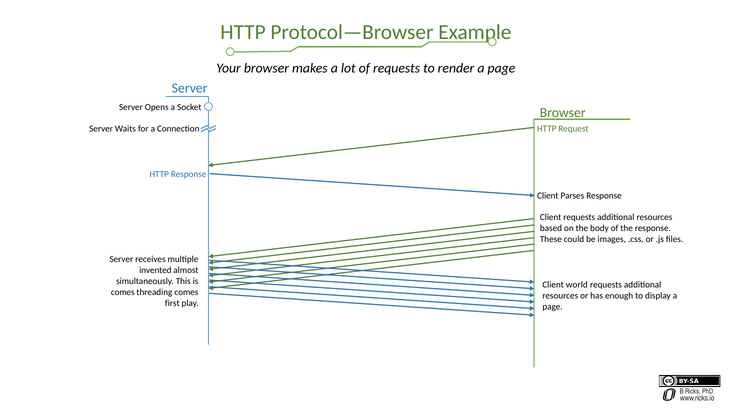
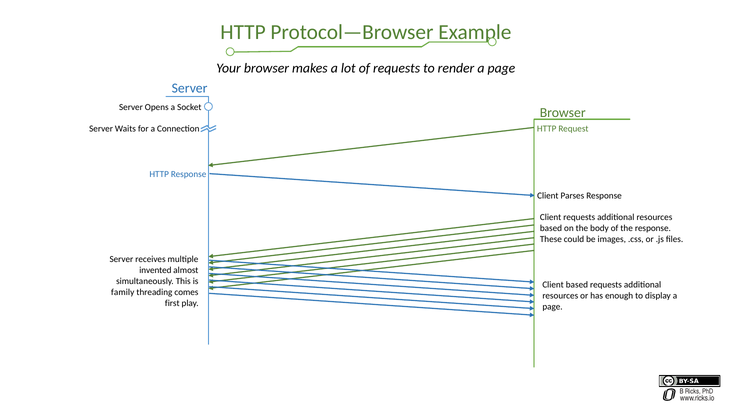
Client world: world -> based
comes at (123, 292): comes -> family
